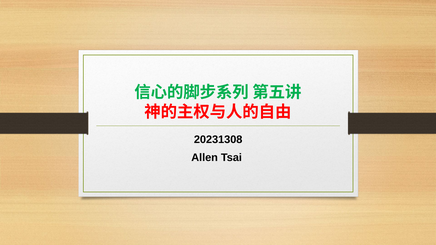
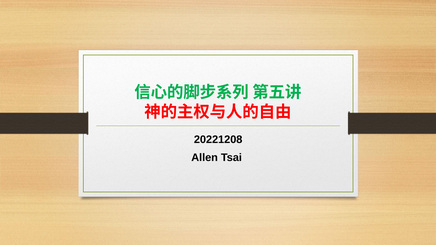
20231308: 20231308 -> 20221208
